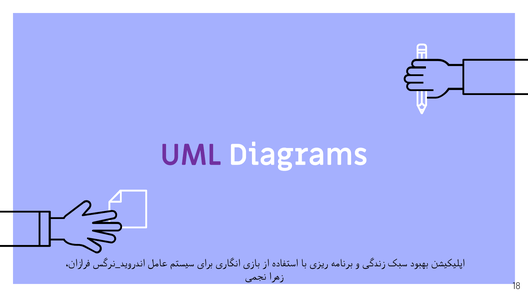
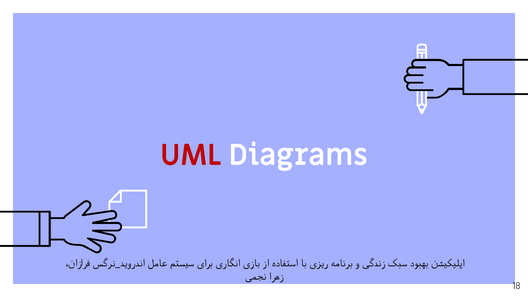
UML colour: purple -> red
